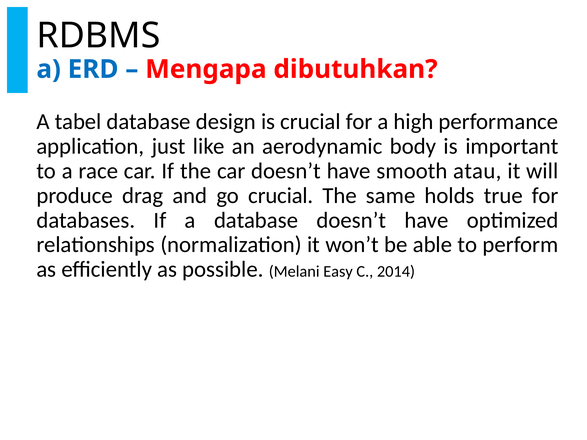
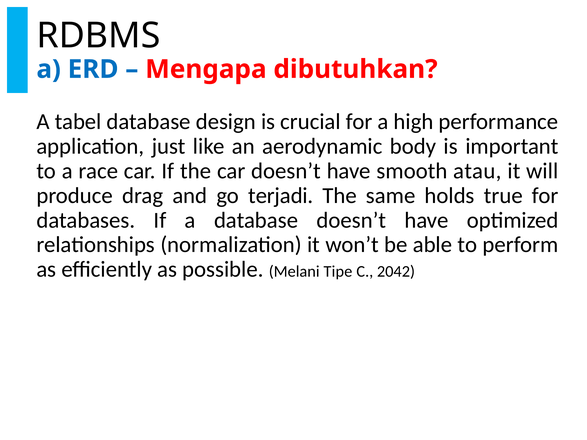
go crucial: crucial -> terjadi
Easy: Easy -> Tipe
2014: 2014 -> 2042
